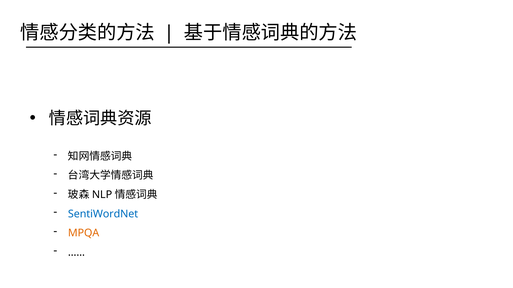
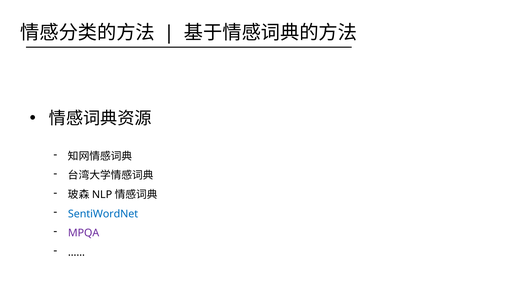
MPQA colour: orange -> purple
